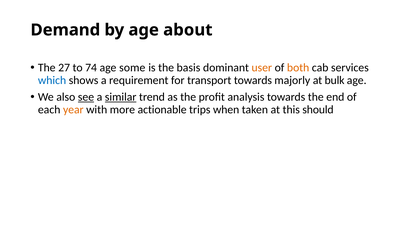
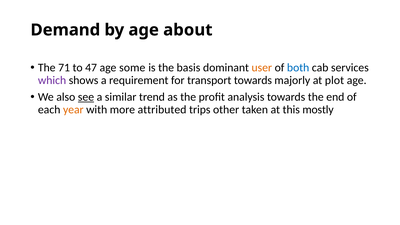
27: 27 -> 71
74: 74 -> 47
both colour: orange -> blue
which colour: blue -> purple
bulk: bulk -> plot
similar underline: present -> none
actionable: actionable -> attributed
when: when -> other
should: should -> mostly
